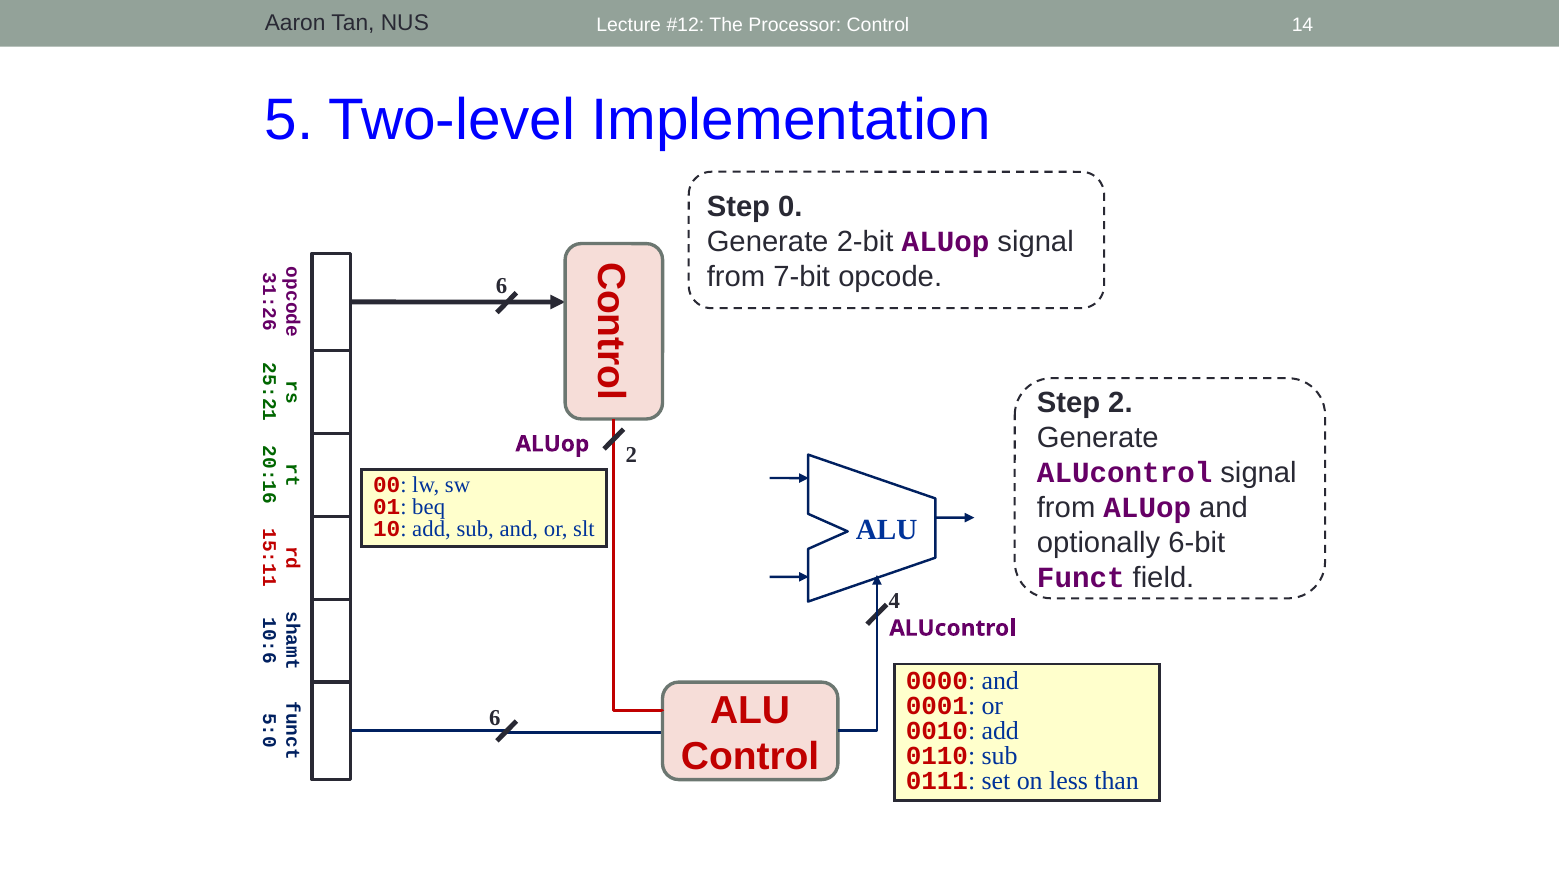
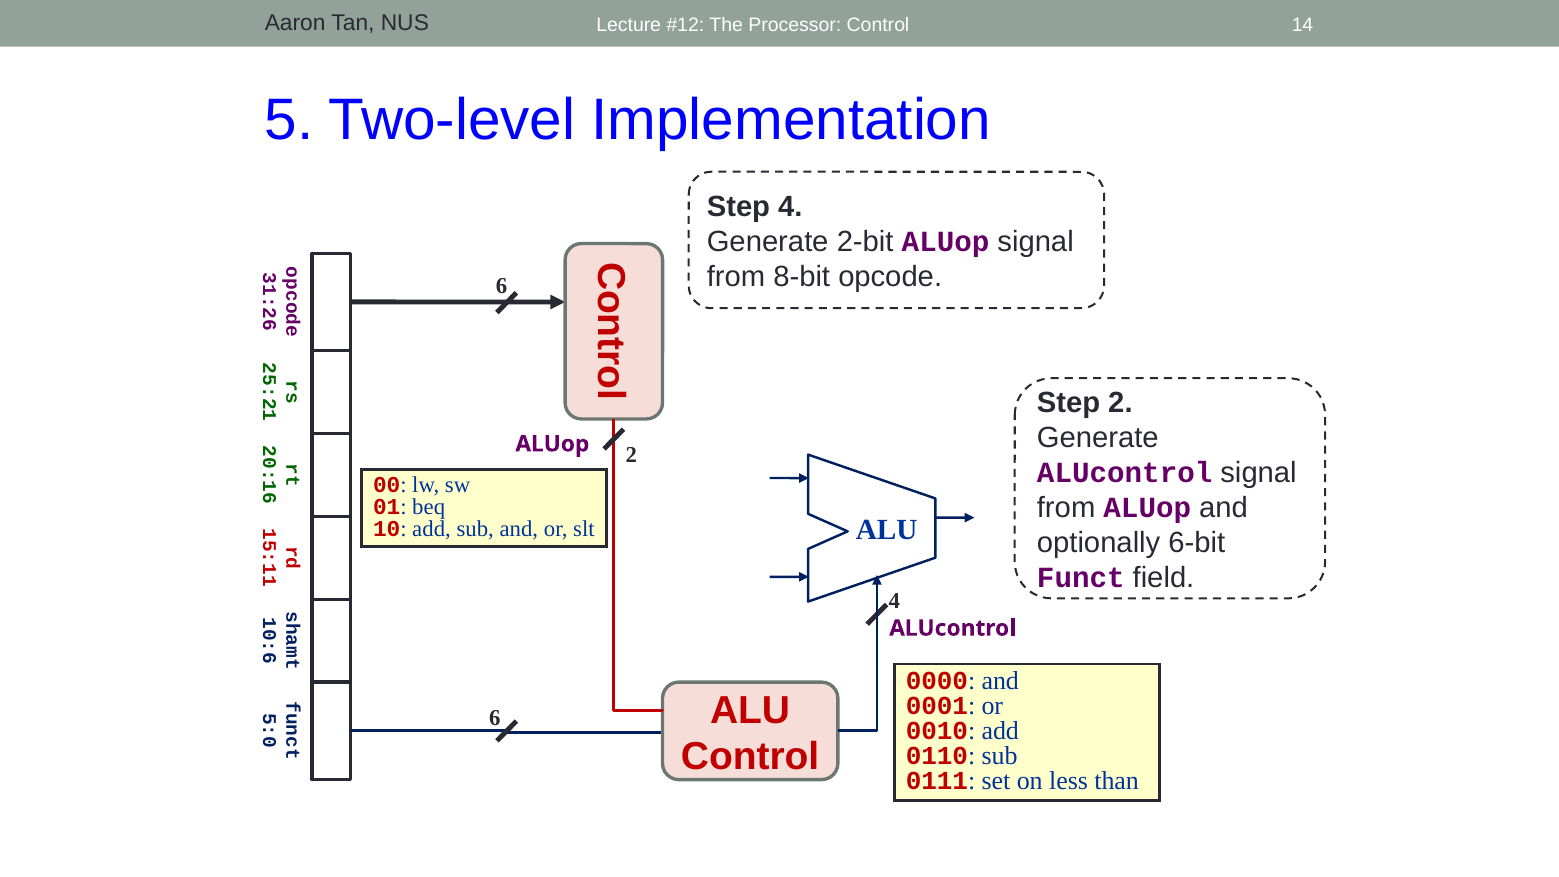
Step 0: 0 -> 4
7-bit: 7-bit -> 8-bit
